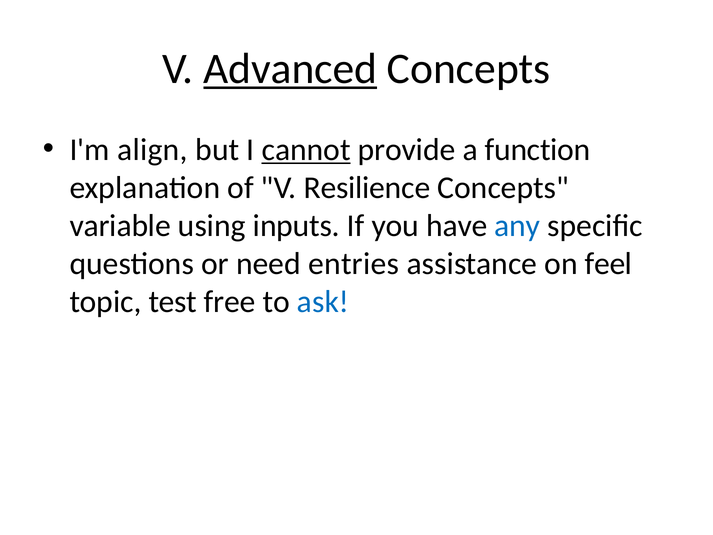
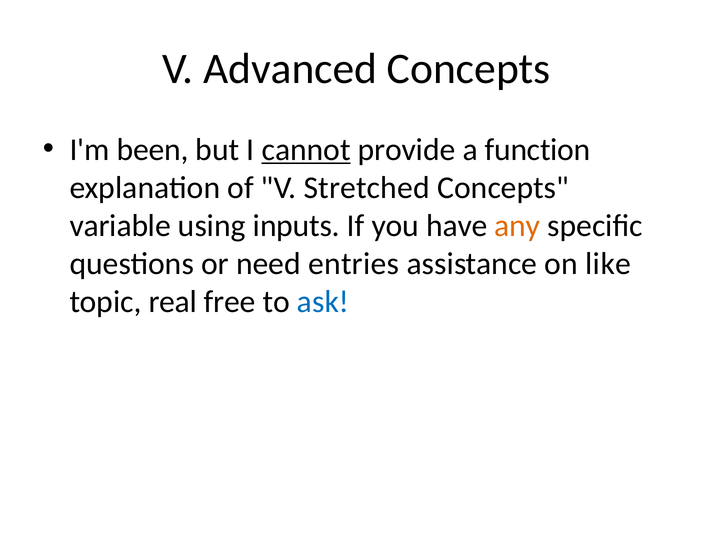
Advanced underline: present -> none
align: align -> been
Resilience: Resilience -> Stretched
any colour: blue -> orange
feel: feel -> like
test: test -> real
